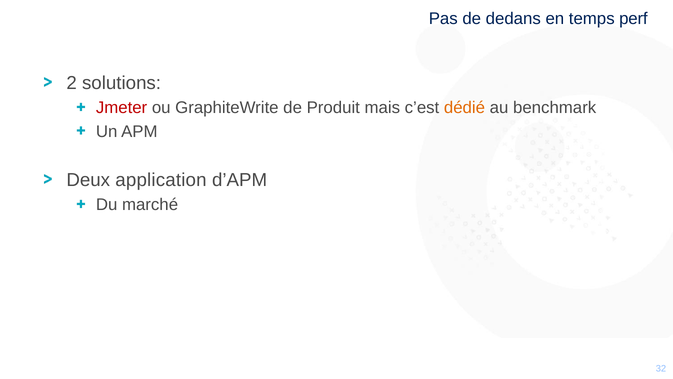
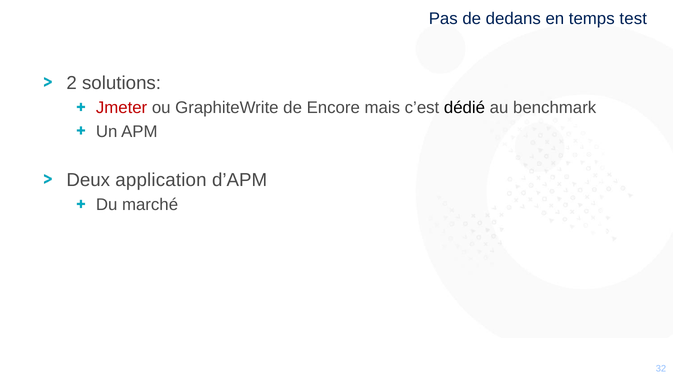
perf: perf -> test
Produit: Produit -> Encore
dédié colour: orange -> black
